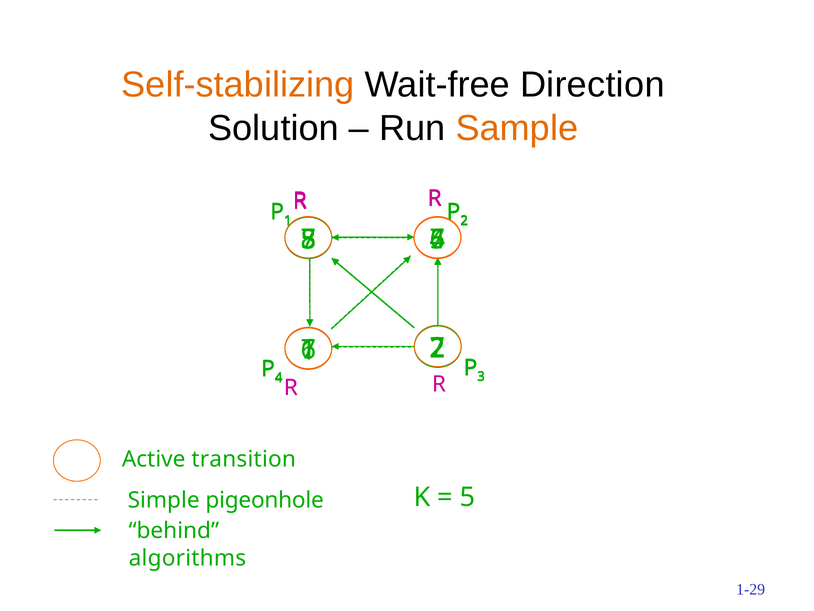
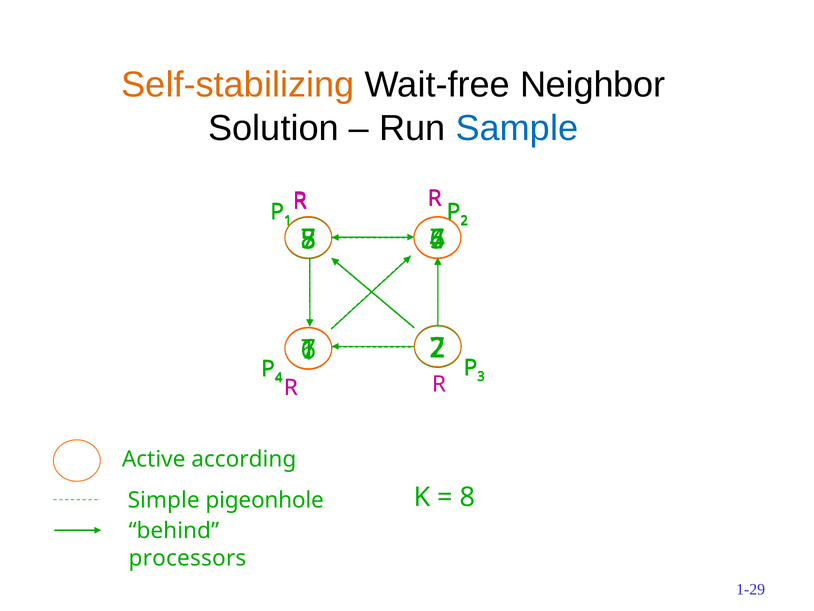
Direction: Direction -> Neighbor
Sample colour: orange -> blue
transition: transition -> according
5 at (468, 497): 5 -> 8
algorithms: algorithms -> processors
